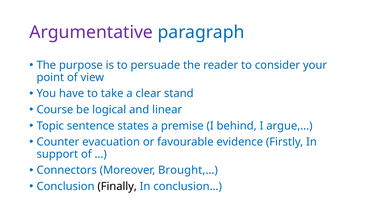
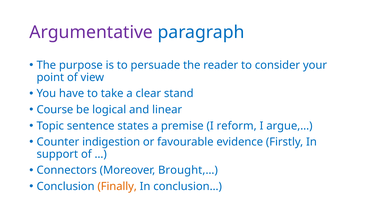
behind: behind -> reform
evacuation: evacuation -> indigestion
Finally colour: black -> orange
